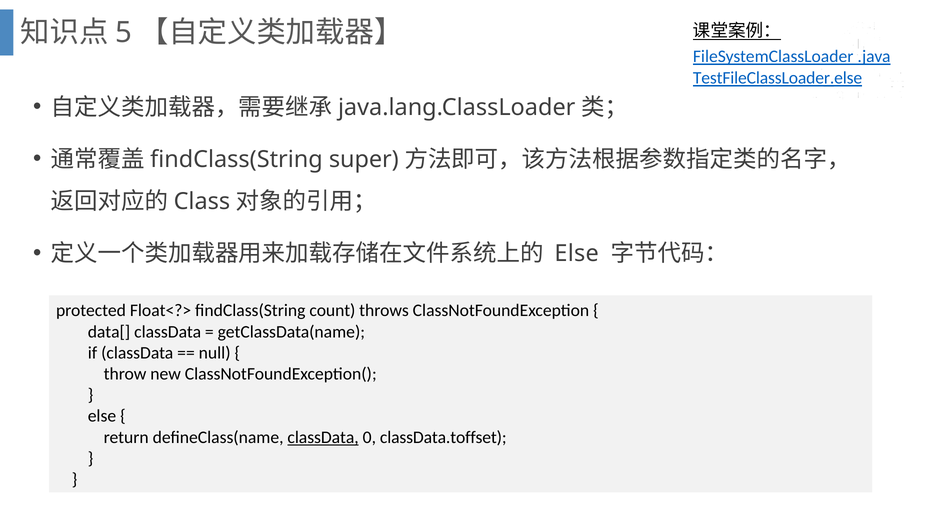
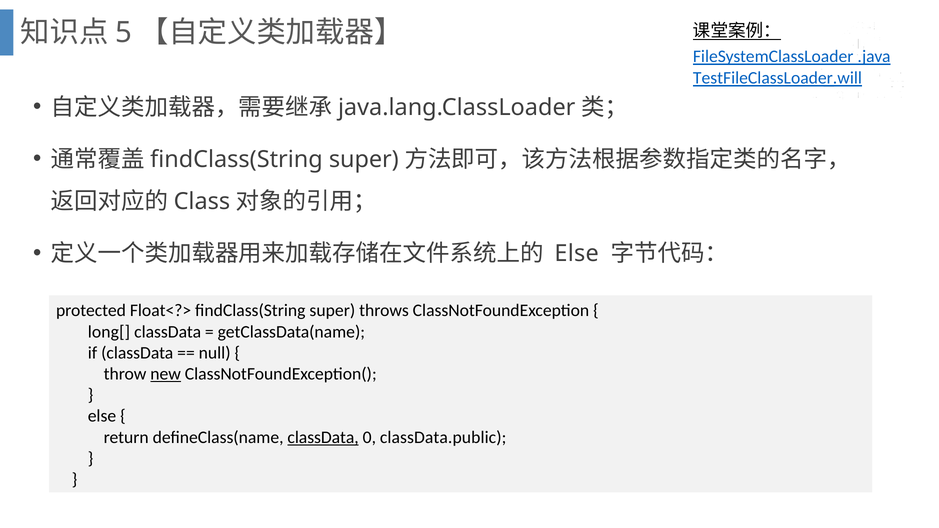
TestFileClassLoader.else: TestFileClassLoader.else -> TestFileClassLoader.will
count at (332, 311): count -> super
data[: data[ -> long[
new underline: none -> present
classData.toffset: classData.toffset -> classData.public
